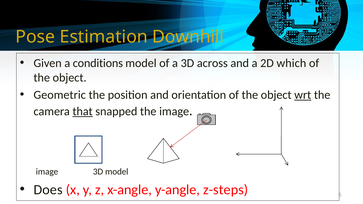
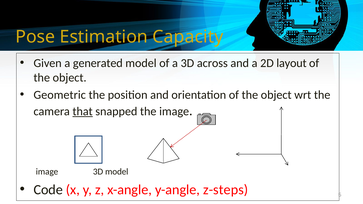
Downhill: Downhill -> Capacity
conditions: conditions -> generated
which: which -> layout
wrt underline: present -> none
Does: Does -> Code
